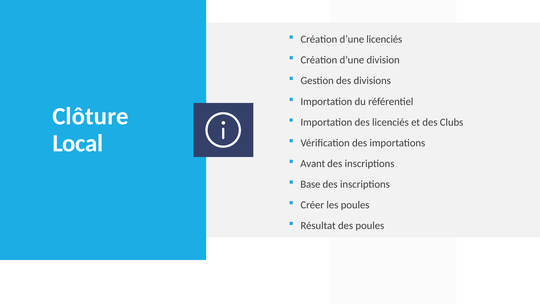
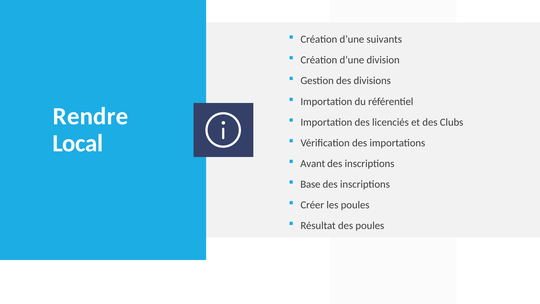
d’une licenciés: licenciés -> suivants
Clôture: Clôture -> Rendre
